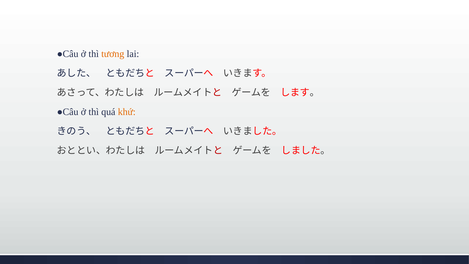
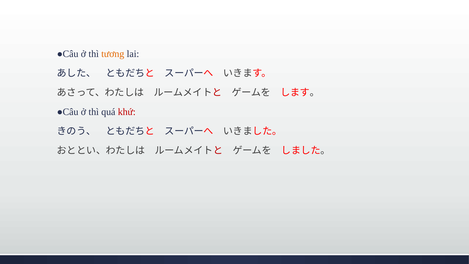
khứ colour: orange -> red
